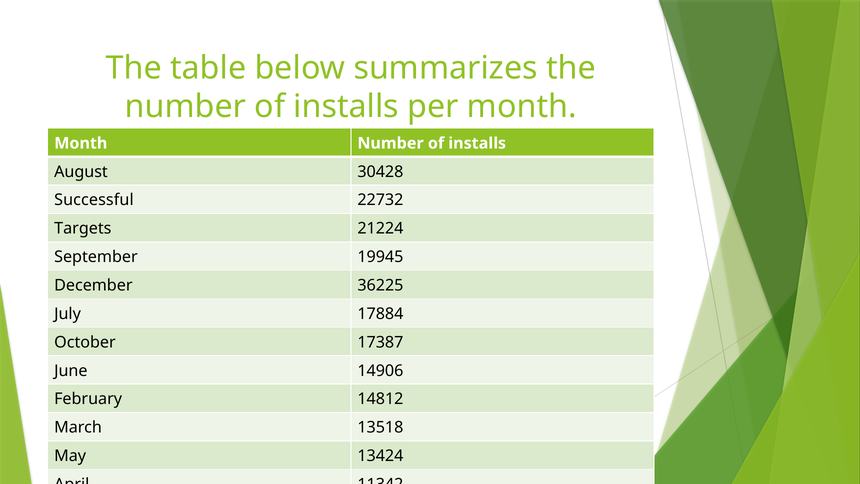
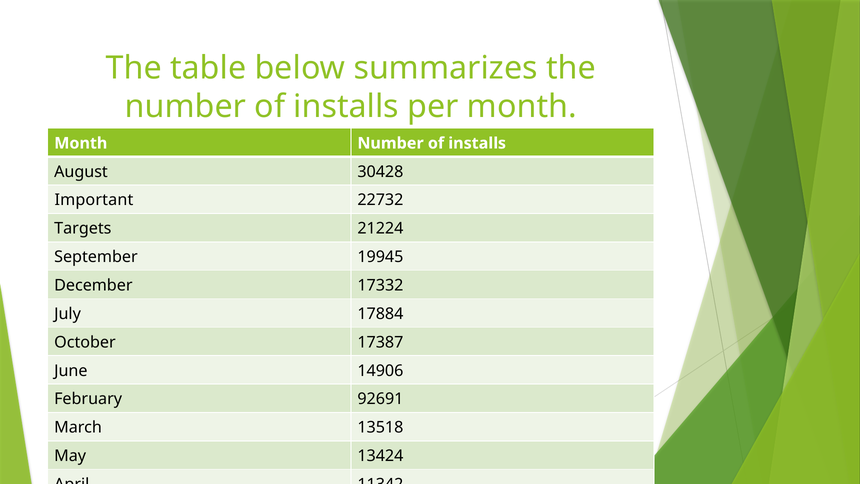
Successful: Successful -> Important
36225: 36225 -> 17332
14812: 14812 -> 92691
